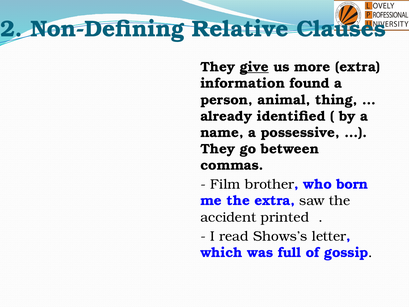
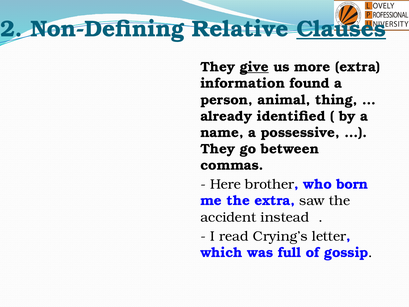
Clauses underline: none -> present
Film: Film -> Here
printed: printed -> instead
Shows’s: Shows’s -> Crying’s
